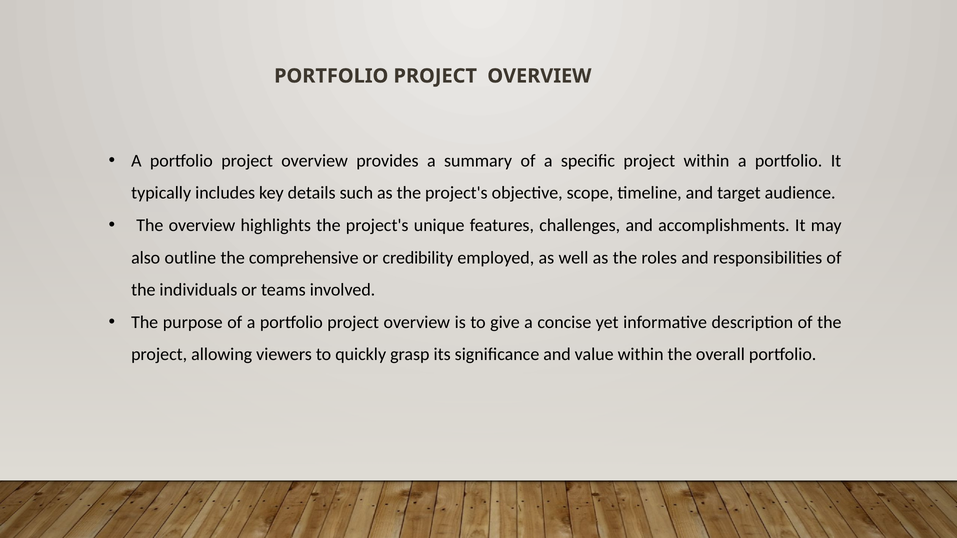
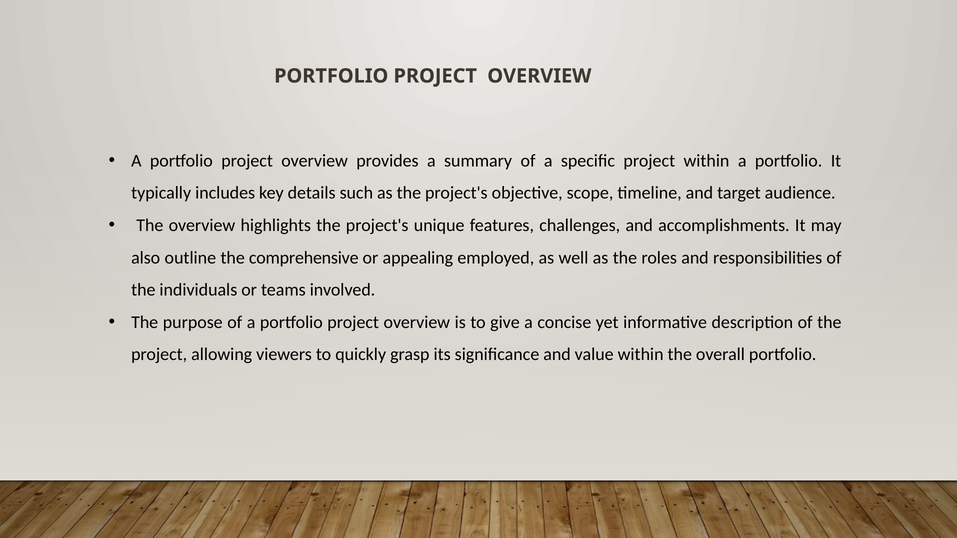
credibility: credibility -> appealing
